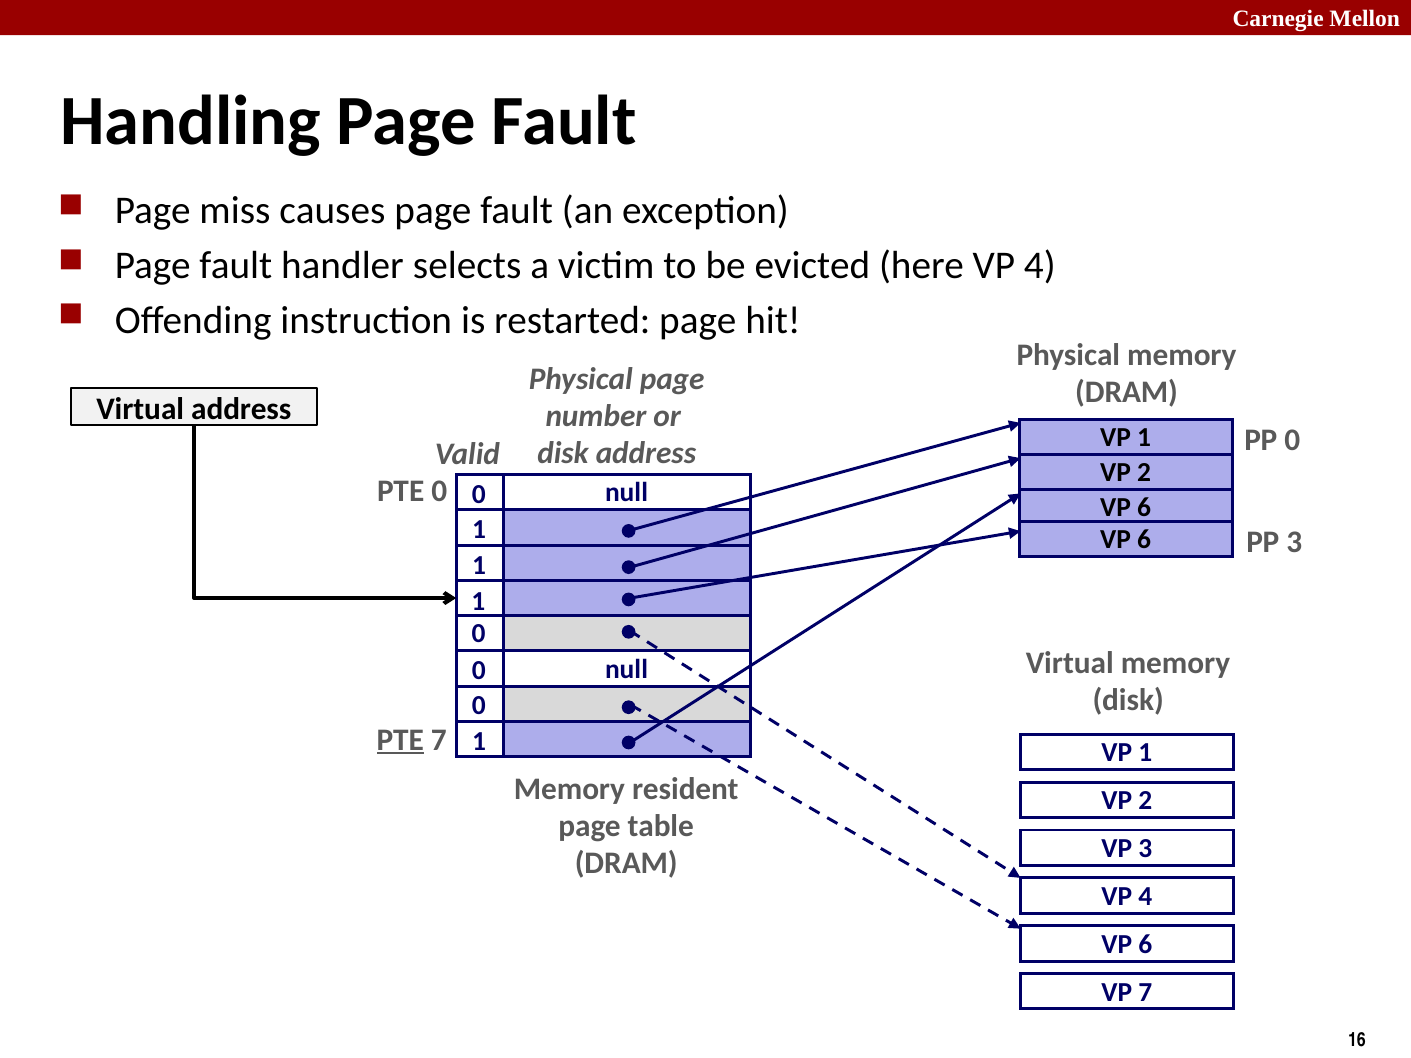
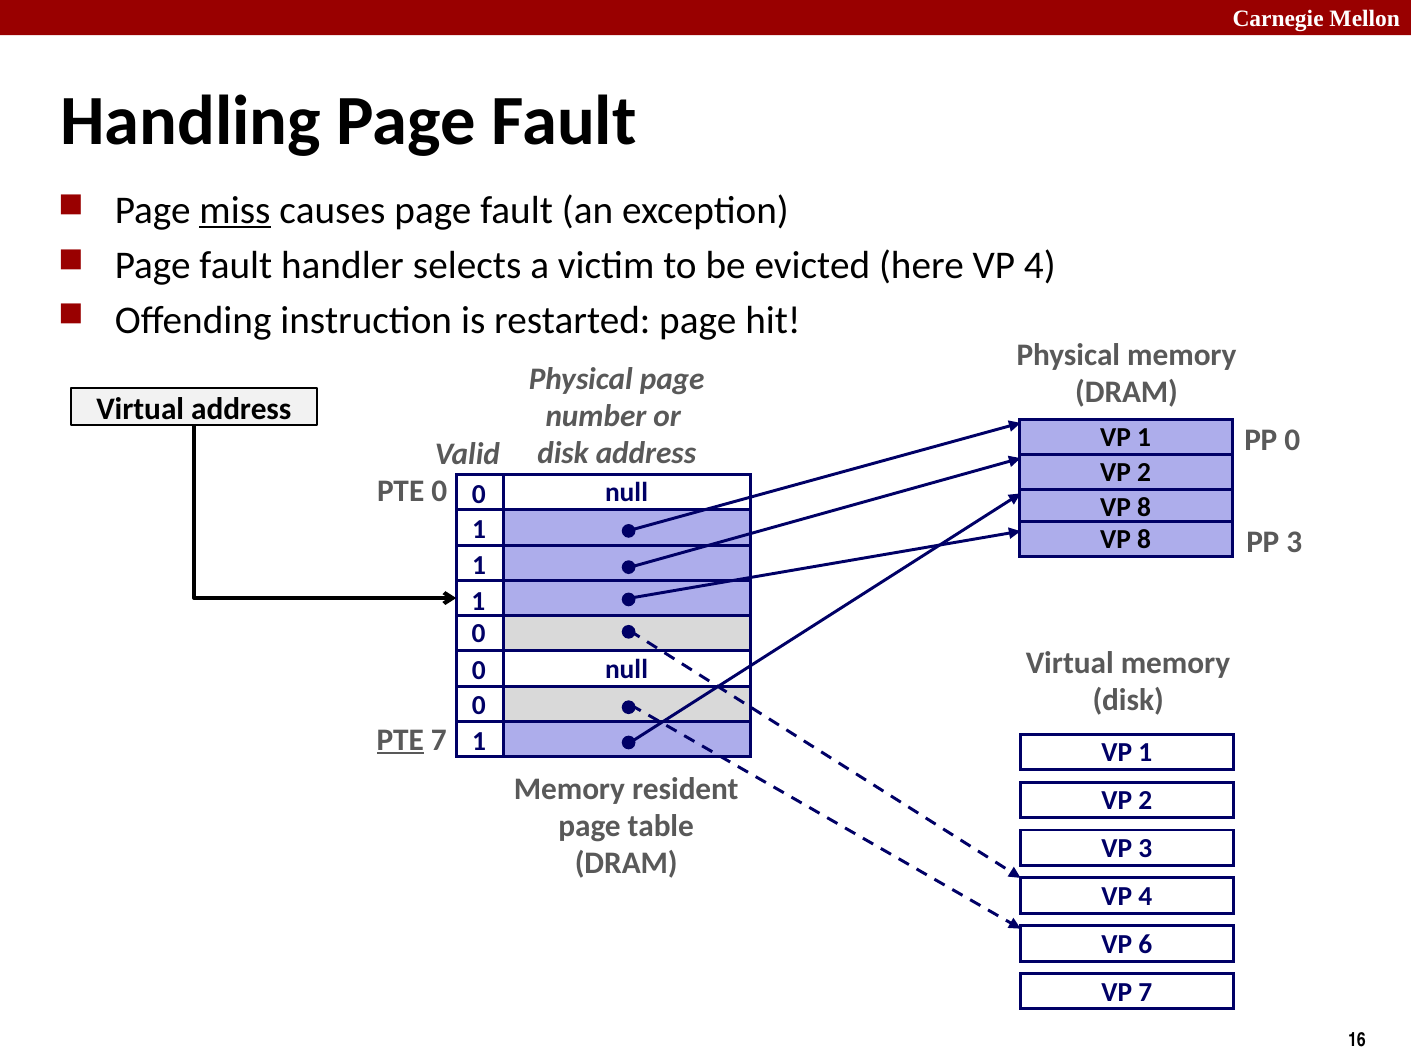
miss underline: none -> present
6 at (1144, 508): 6 -> 8
6 at (1144, 540): 6 -> 8
